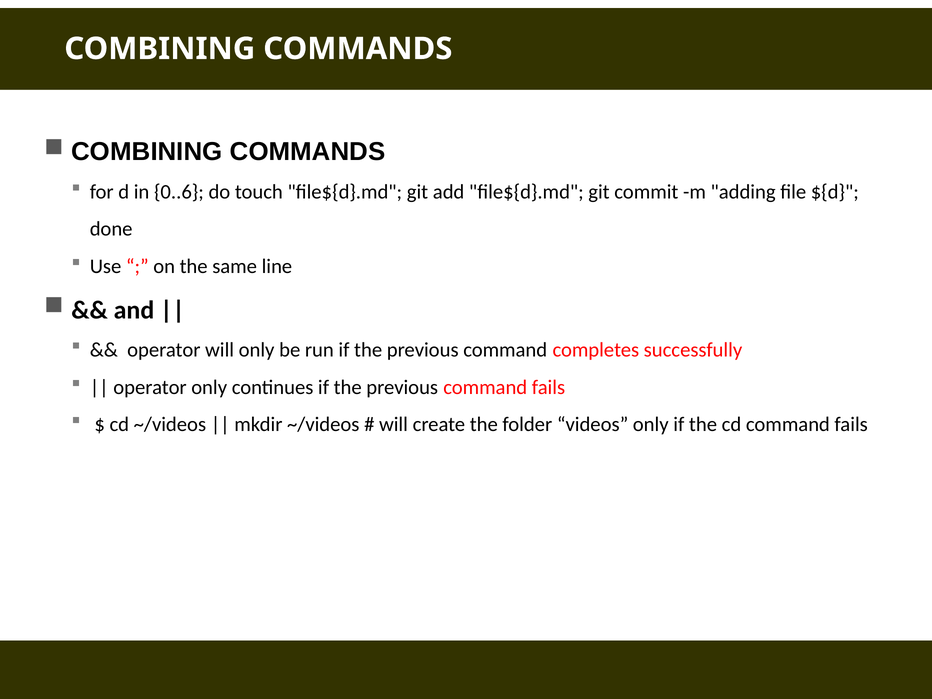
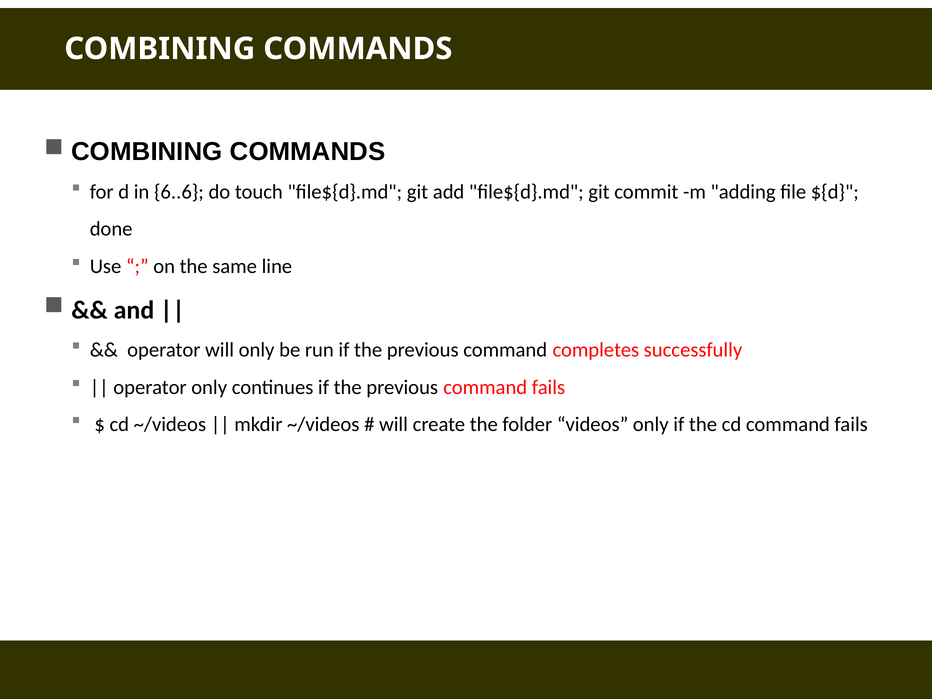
0..6: 0..6 -> 6..6
